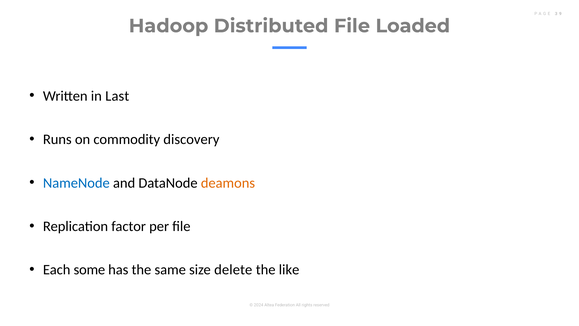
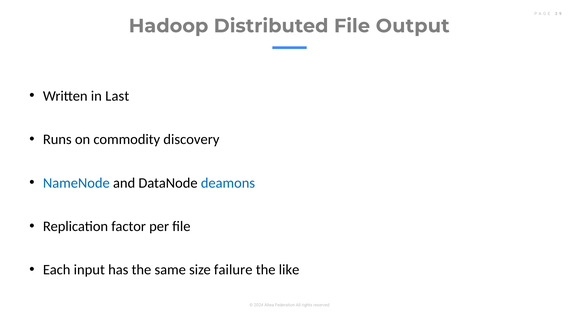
Loaded: Loaded -> Output
deamons colour: orange -> blue
some: some -> input
delete: delete -> failure
